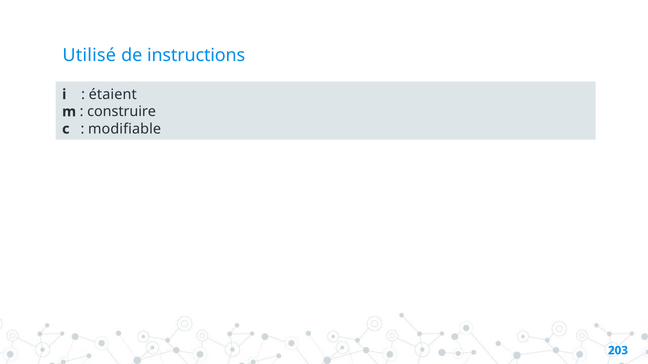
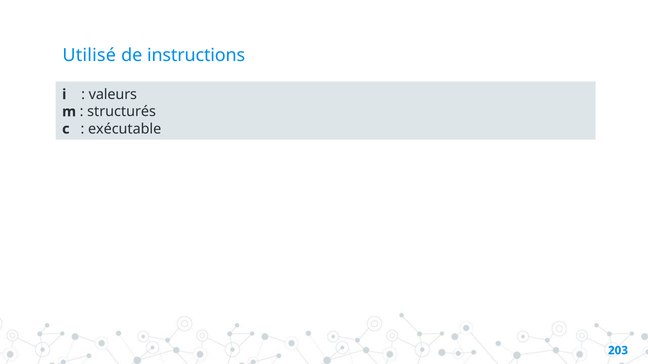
étaient: étaient -> valeurs
construire: construire -> structurés
modifiable: modifiable -> exécutable
